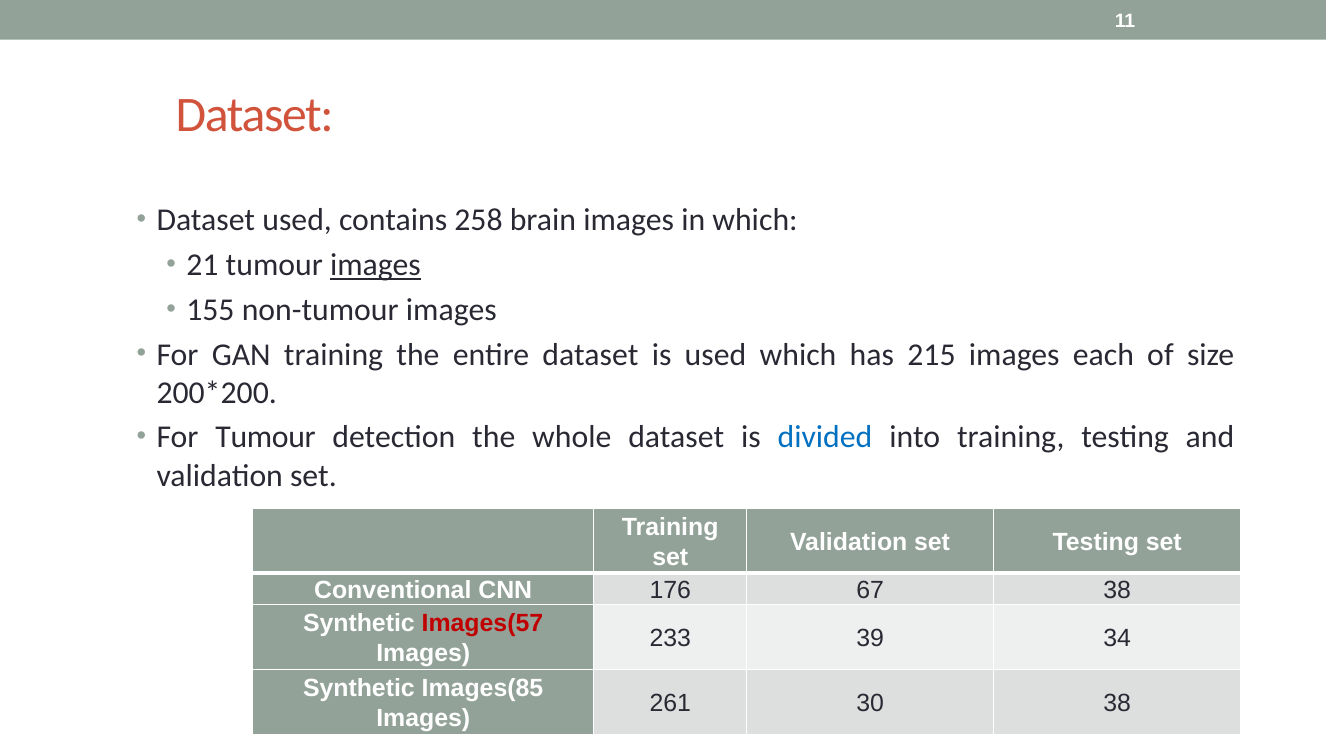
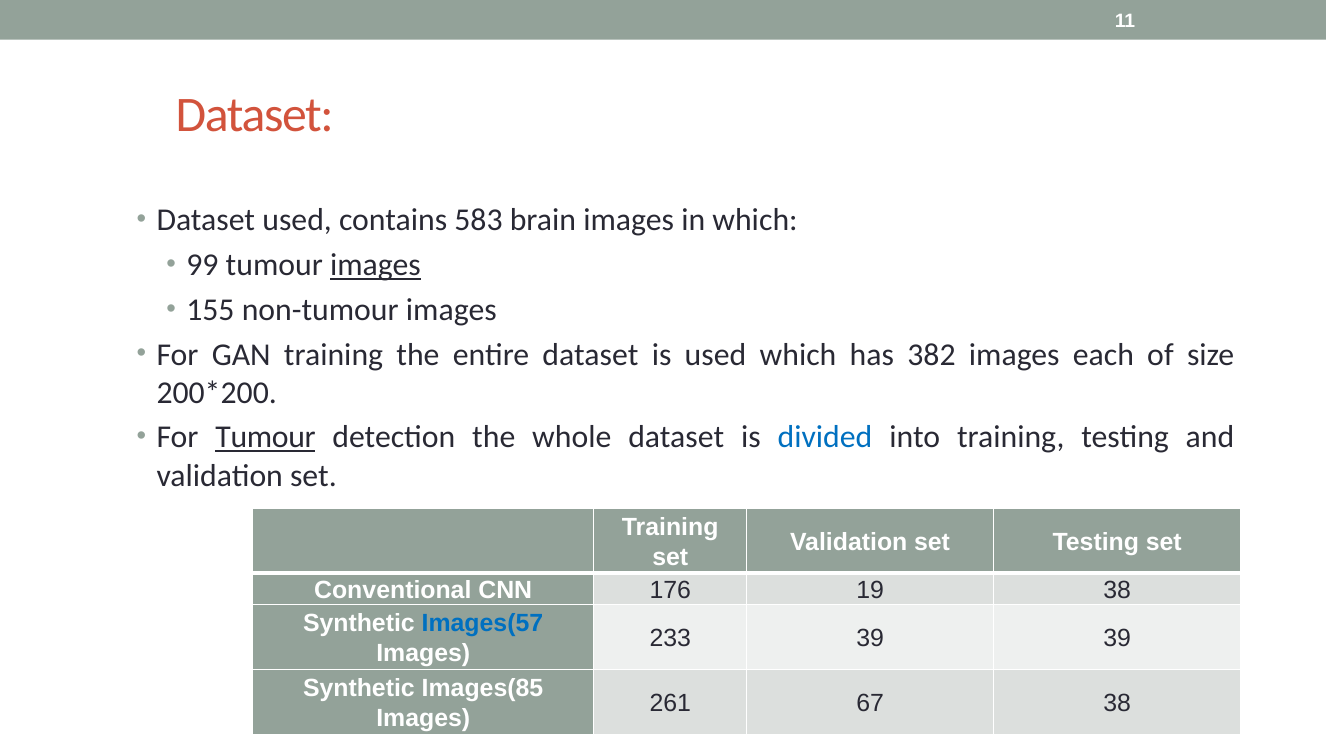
258: 258 -> 583
21: 21 -> 99
215: 215 -> 382
Tumour at (266, 437) underline: none -> present
67: 67 -> 19
Images(57 colour: red -> blue
39 34: 34 -> 39
30: 30 -> 67
